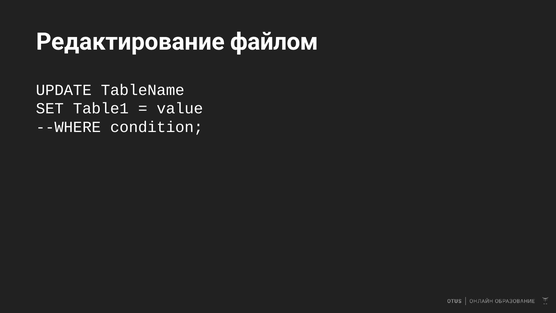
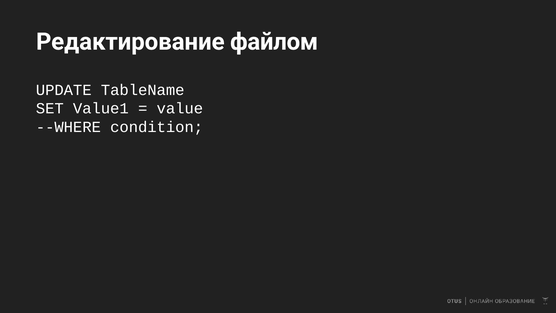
Table1: Table1 -> Value1
